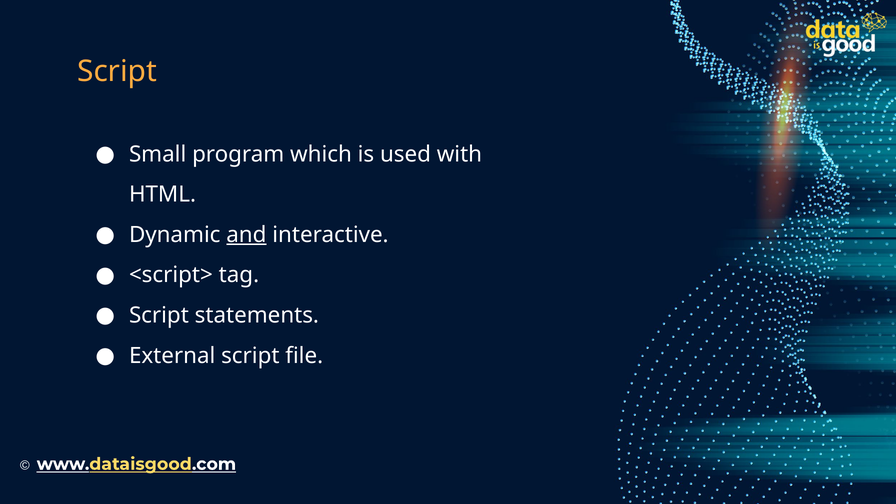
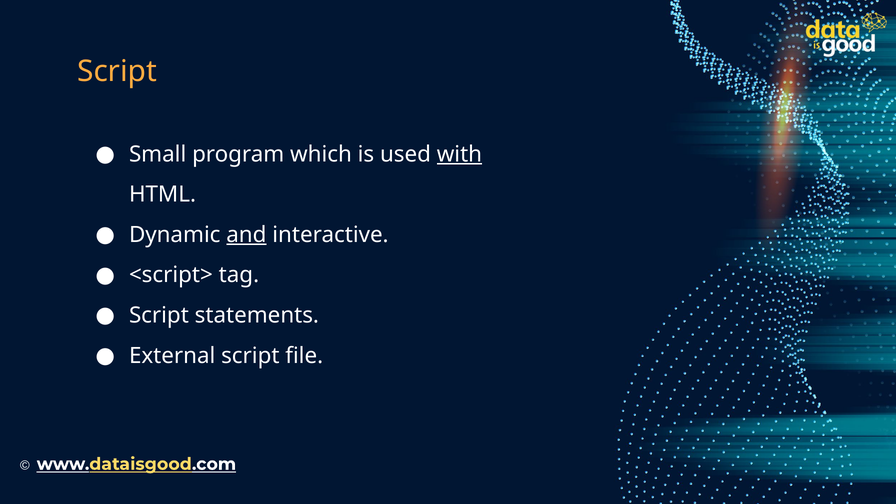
with underline: none -> present
